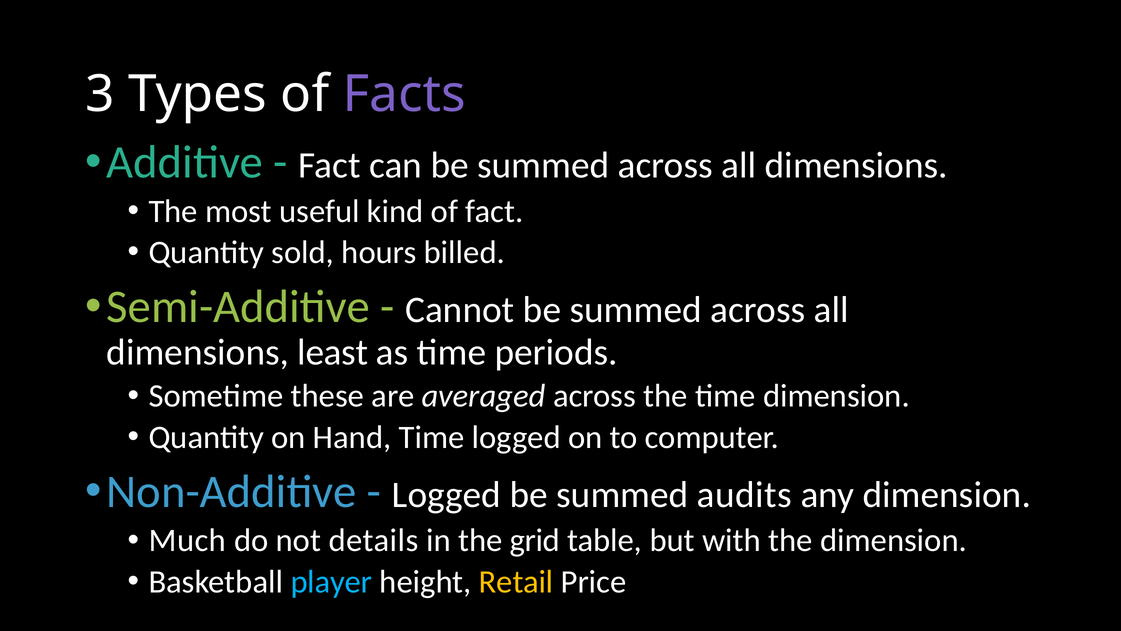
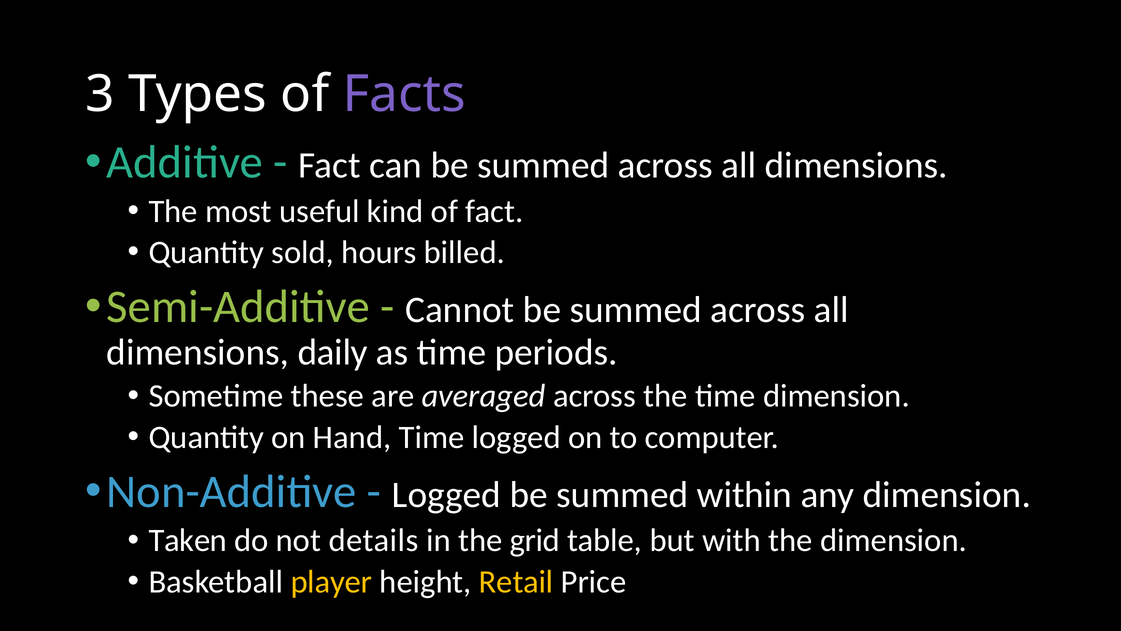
least: least -> daily
audits: audits -> within
Much: Much -> Taken
player colour: light blue -> yellow
